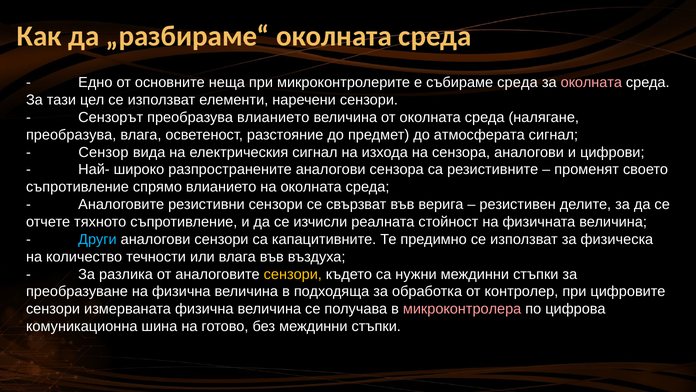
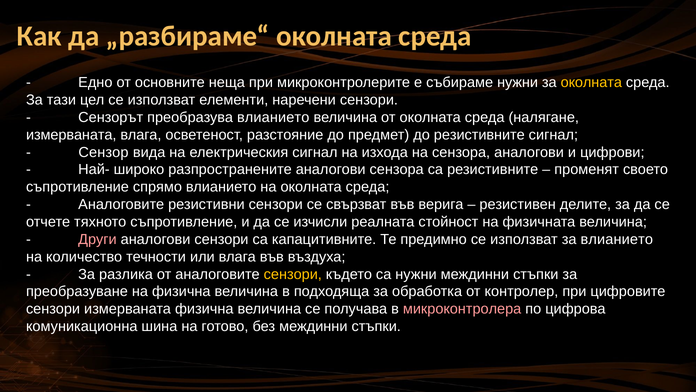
събираме среда: среда -> нужни
околната at (591, 82) colour: pink -> yellow
преобразува at (71, 135): преобразува -> измерваната
до атмосферата: атмосферата -> резистивните
Други colour: light blue -> pink
за физическа: физическа -> влианието
